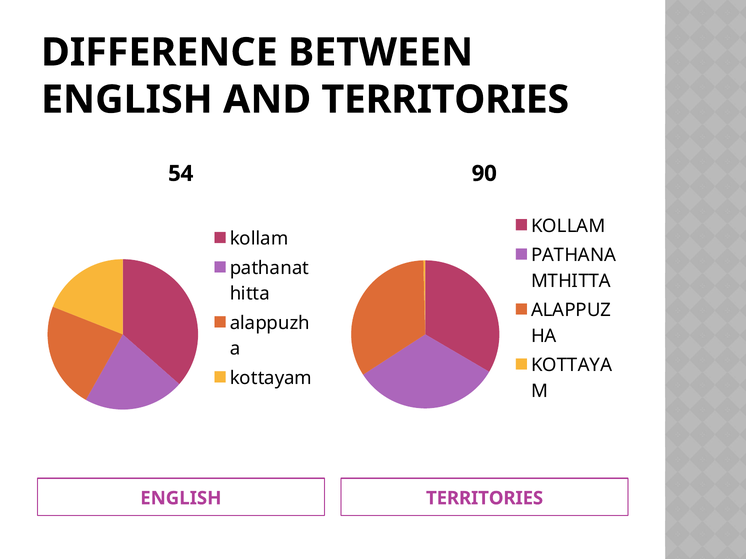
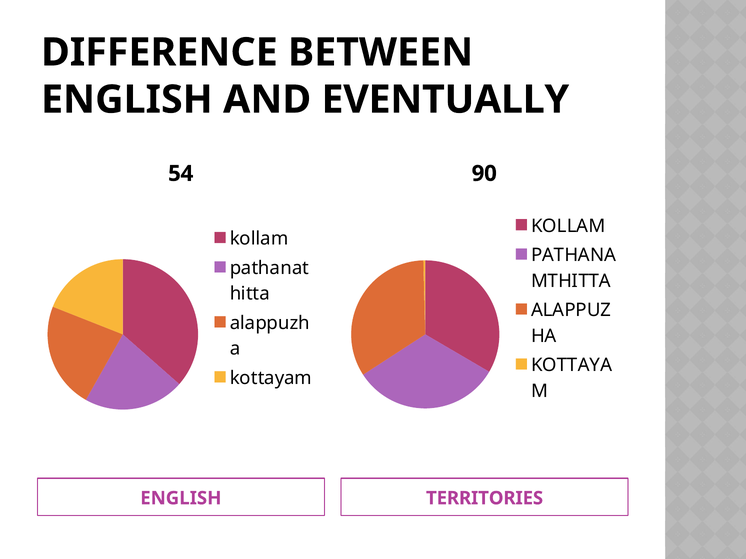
AND TERRITORIES: TERRITORIES -> EVENTUALLY
